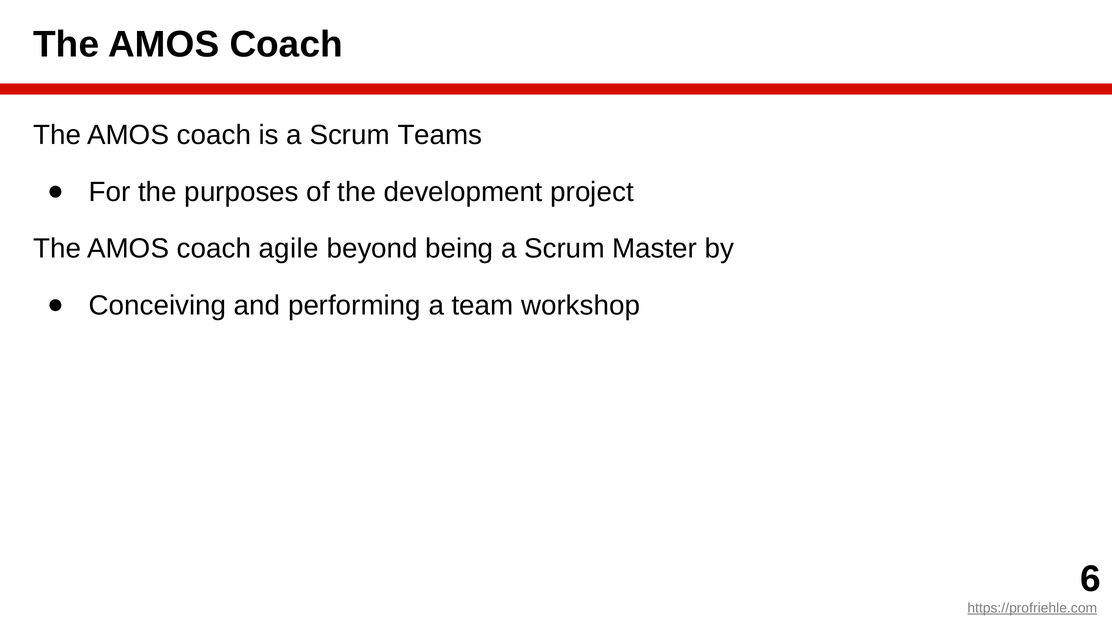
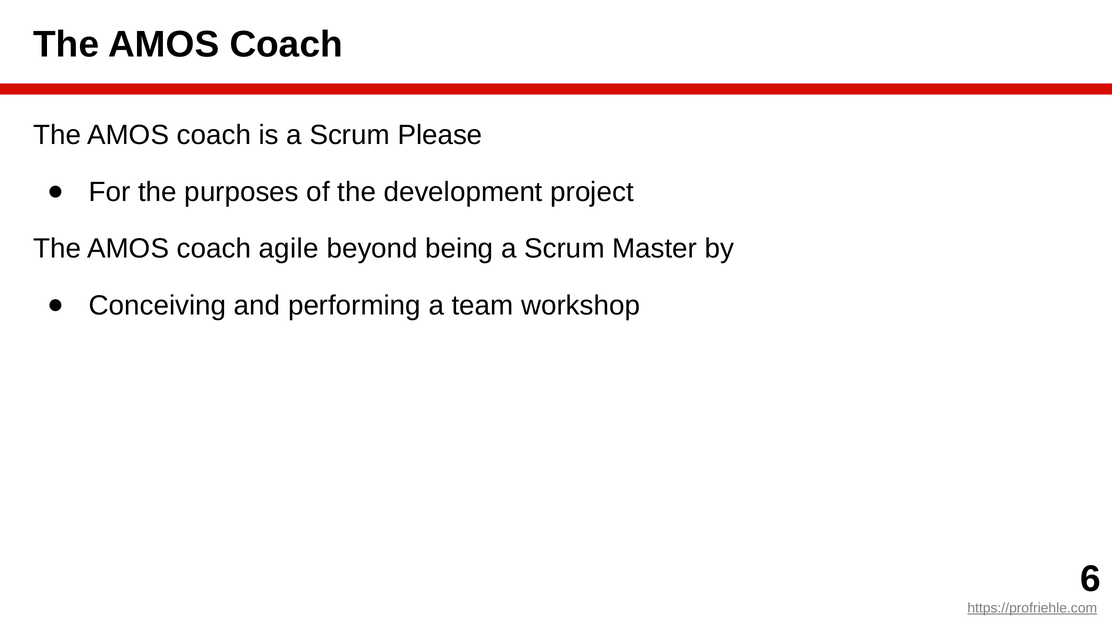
Teams: Teams -> Please
